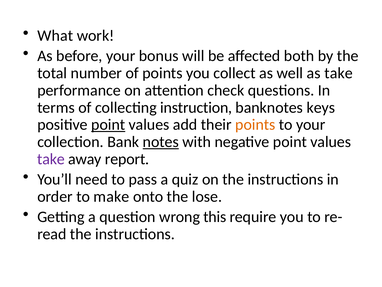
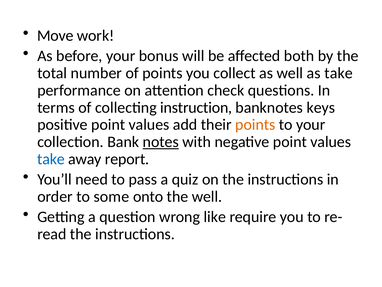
What: What -> Move
point at (108, 124) underline: present -> none
take at (51, 159) colour: purple -> blue
make: make -> some
the lose: lose -> well
this: this -> like
